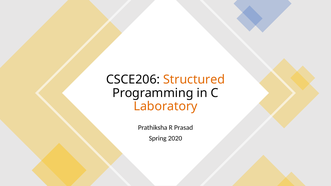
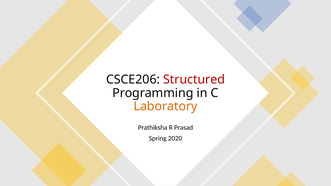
Structured colour: orange -> red
